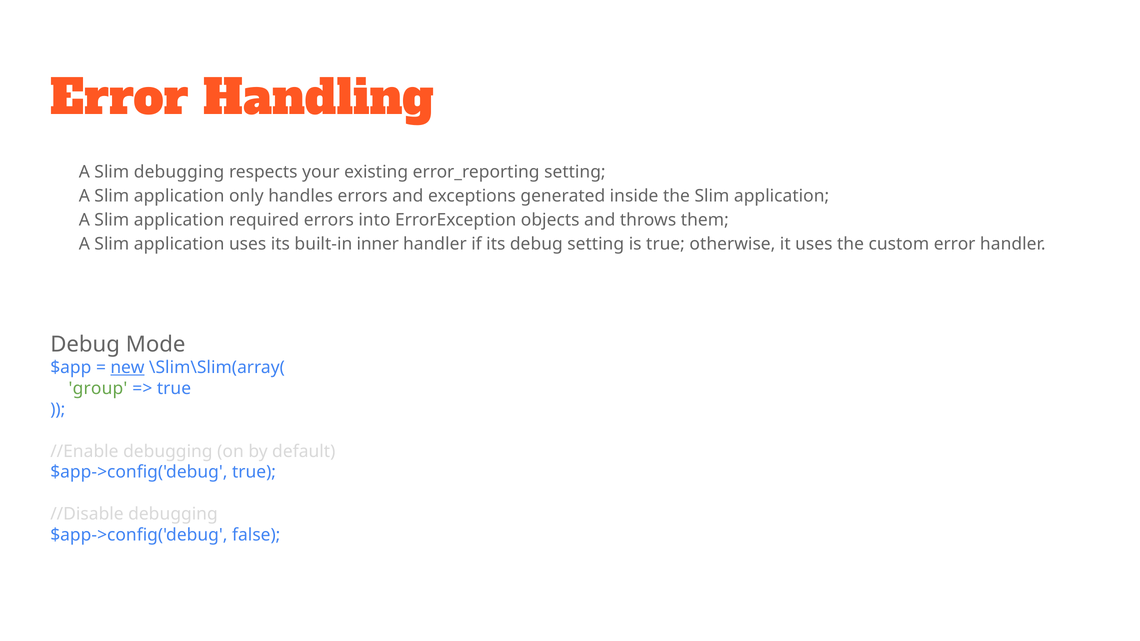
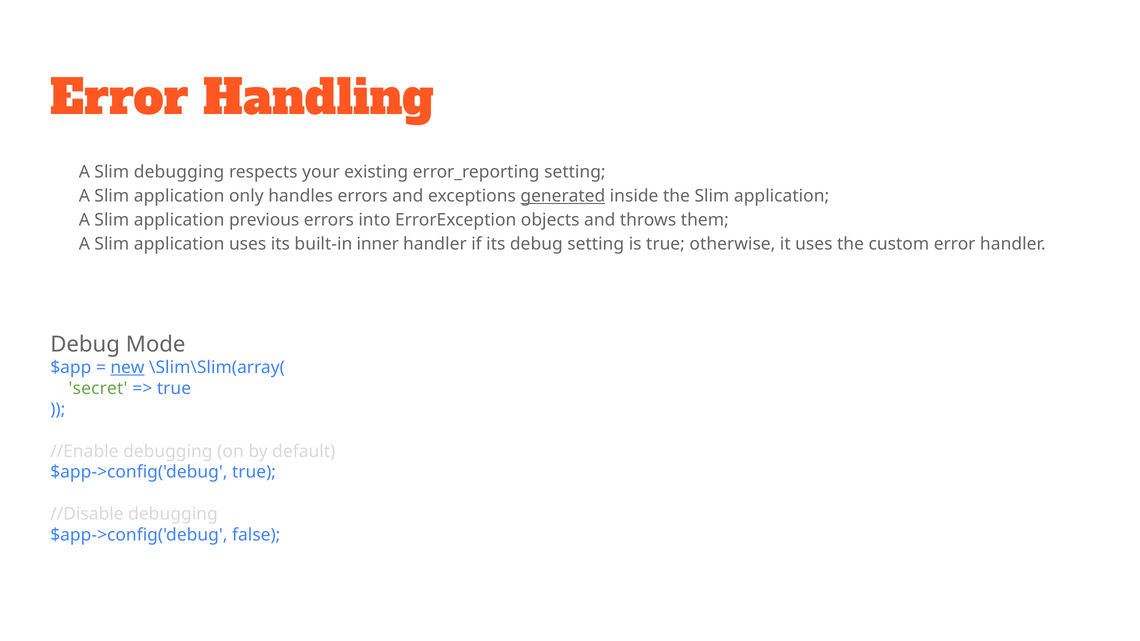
generated underline: none -> present
required: required -> previous
group: group -> secret
